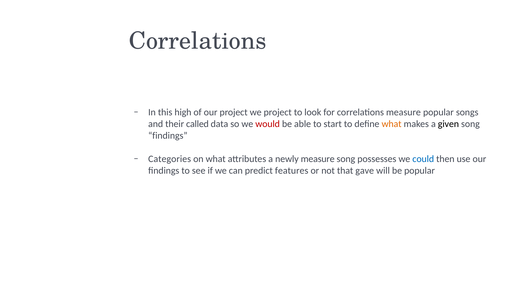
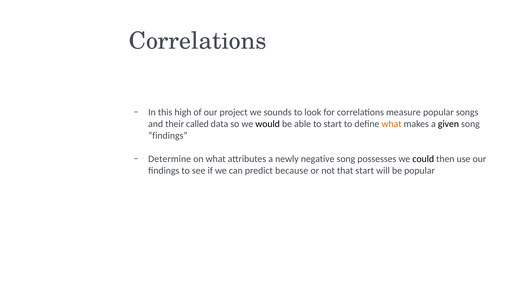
we project: project -> sounds
would colour: red -> black
Categories: Categories -> Determine
newly measure: measure -> negative
could colour: blue -> black
features: features -> because
that gave: gave -> start
